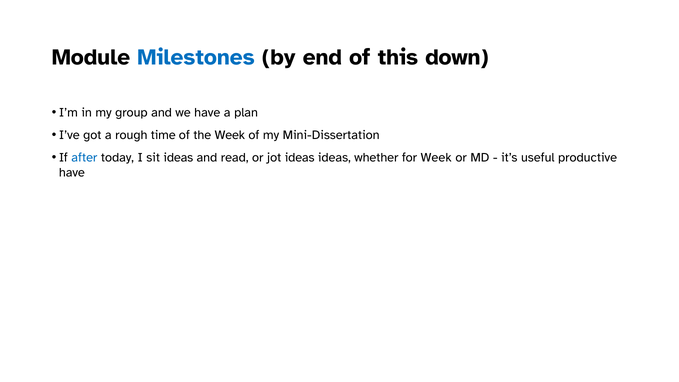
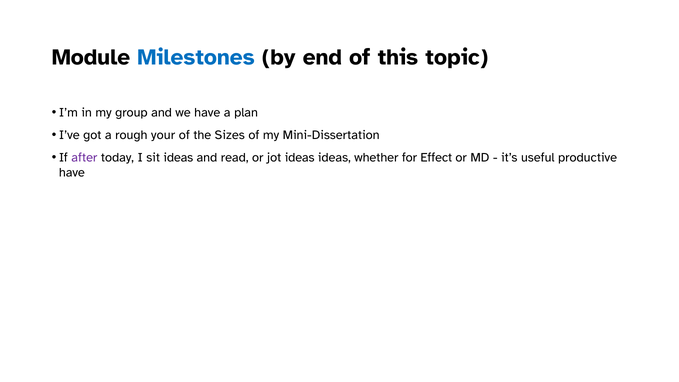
down: down -> topic
time: time -> your
the Week: Week -> Sizes
after colour: blue -> purple
for Week: Week -> Effect
